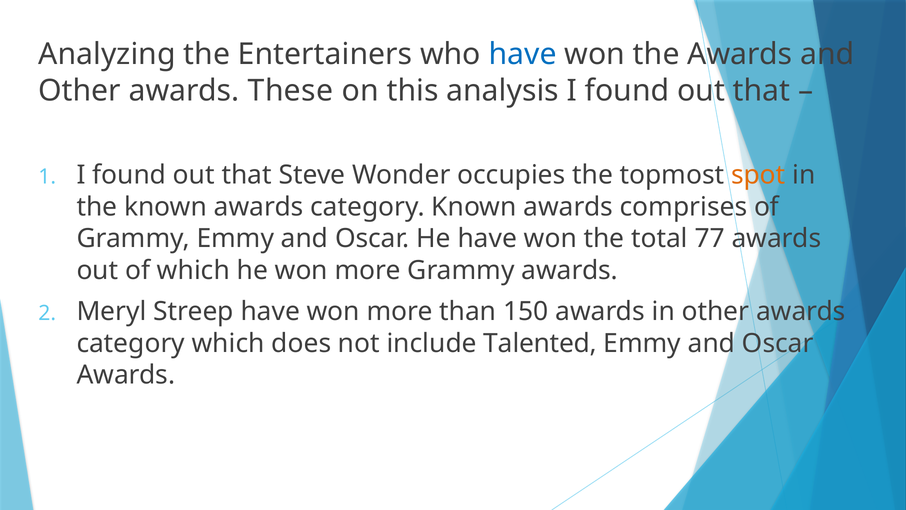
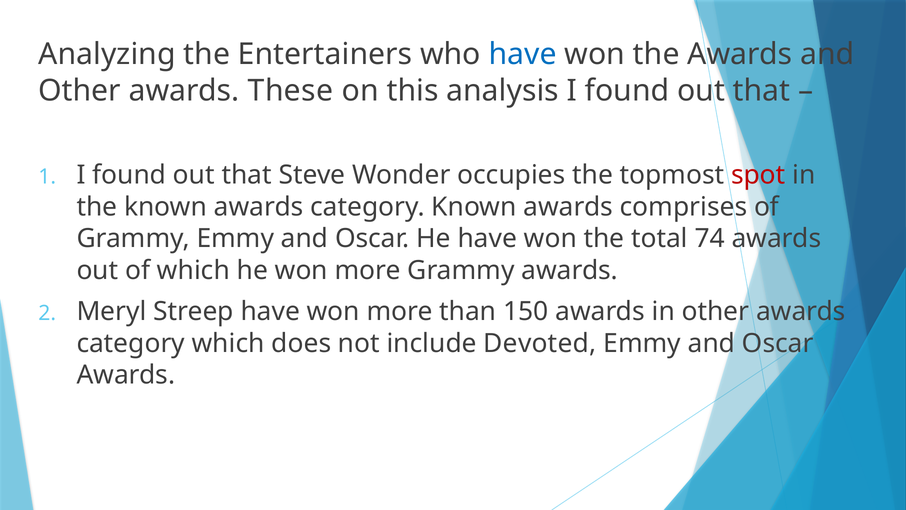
spot colour: orange -> red
77: 77 -> 74
Talented: Talented -> Devoted
